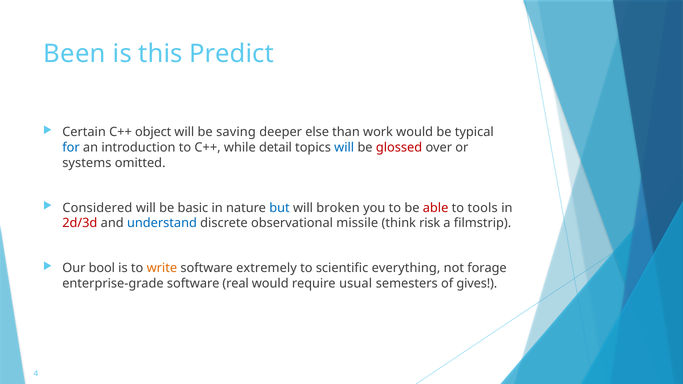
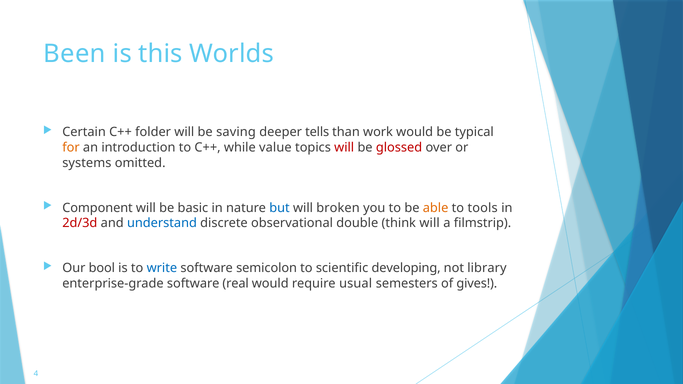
Predict: Predict -> Worlds
object: object -> folder
else: else -> tells
for colour: blue -> orange
detail: detail -> value
will at (344, 148) colour: blue -> red
Considered: Considered -> Component
able colour: red -> orange
missile: missile -> double
think risk: risk -> will
write colour: orange -> blue
extremely: extremely -> semicolon
everything: everything -> developing
forage: forage -> library
